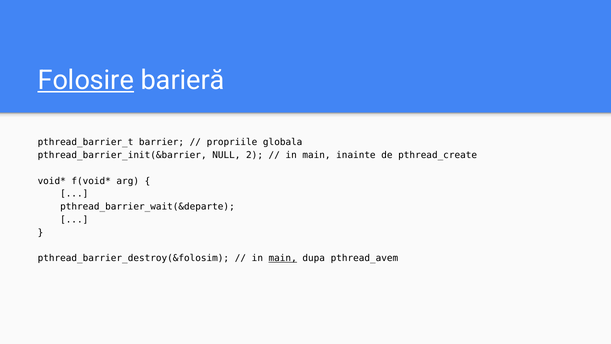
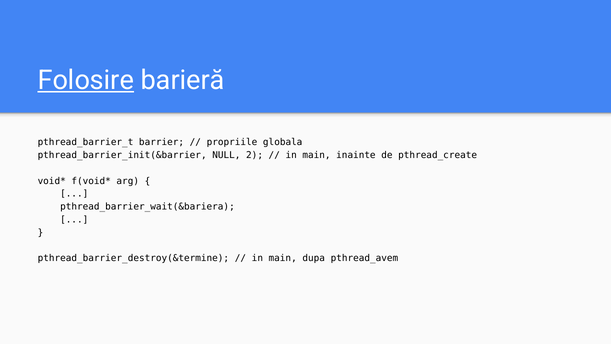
pthread_barrier_wait(&departe: pthread_barrier_wait(&departe -> pthread_barrier_wait(&bariera
pthread_barrier_destroy(&folosim: pthread_barrier_destroy(&folosim -> pthread_barrier_destroy(&termine
main at (283, 258) underline: present -> none
